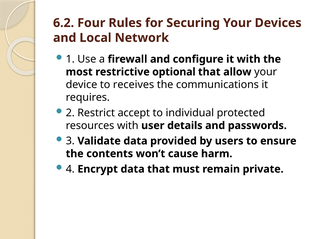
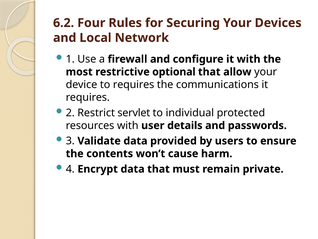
to receives: receives -> requires
accept: accept -> servlet
